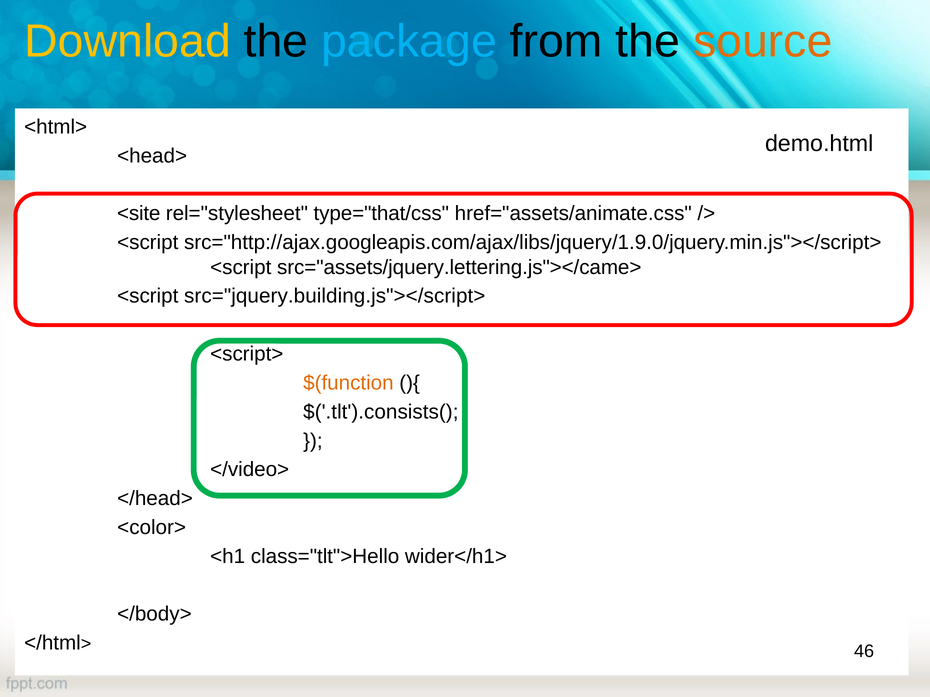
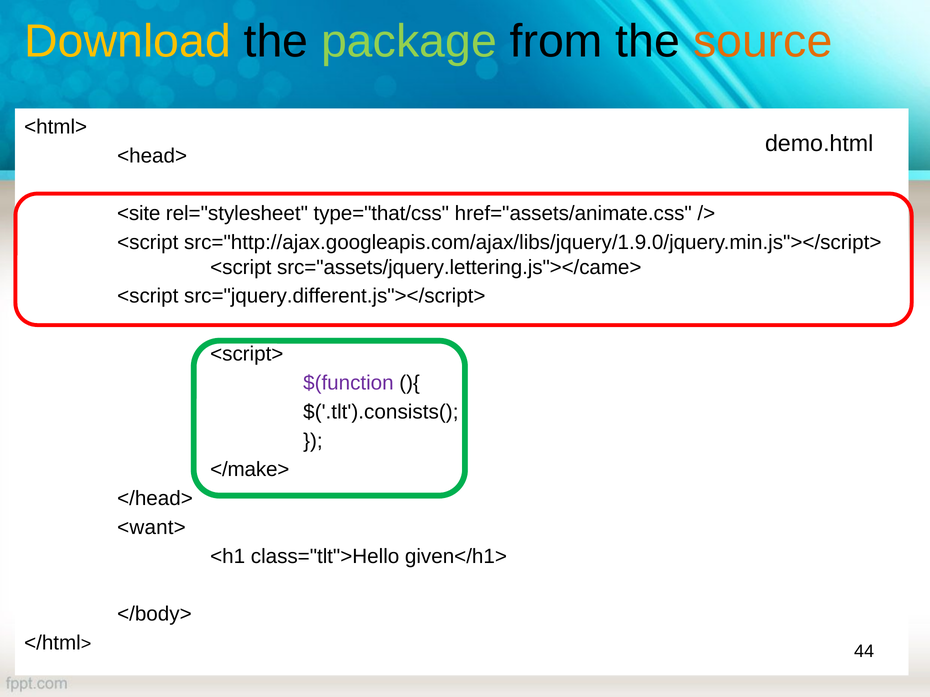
package colour: light blue -> light green
src="jquery.building.js"></script>: src="jquery.building.js"></script> -> src="jquery.different.js"></script>
$(function colour: orange -> purple
</video>: </video> -> </make>
<color>: <color> -> <want>
wider</h1>: wider</h1> -> given</h1>
46: 46 -> 44
